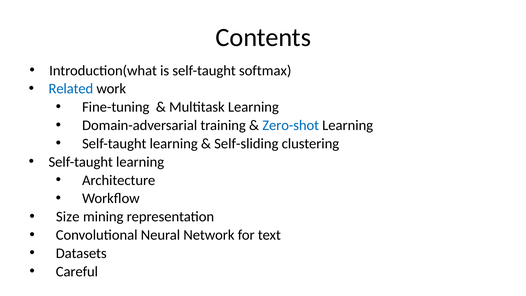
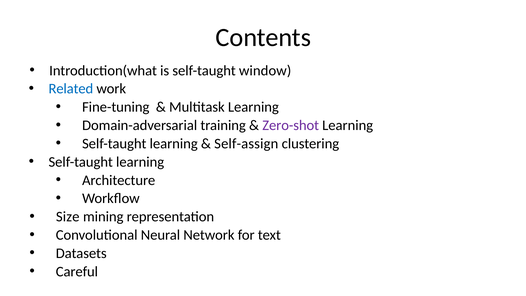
softmax: softmax -> window
Zero-shot colour: blue -> purple
Self-sliding: Self-sliding -> Self-assign
